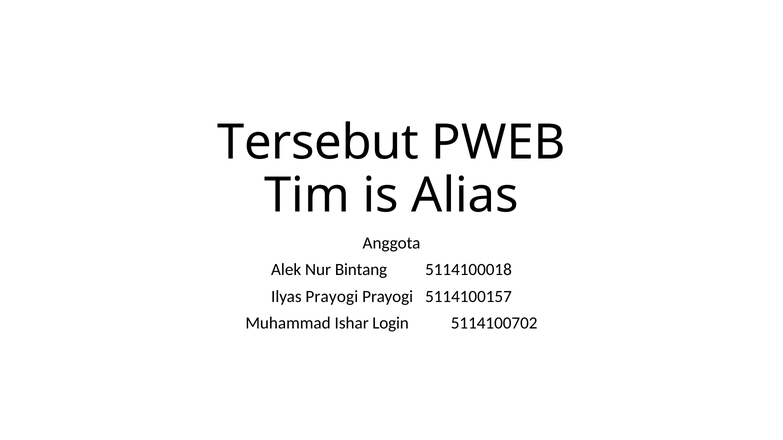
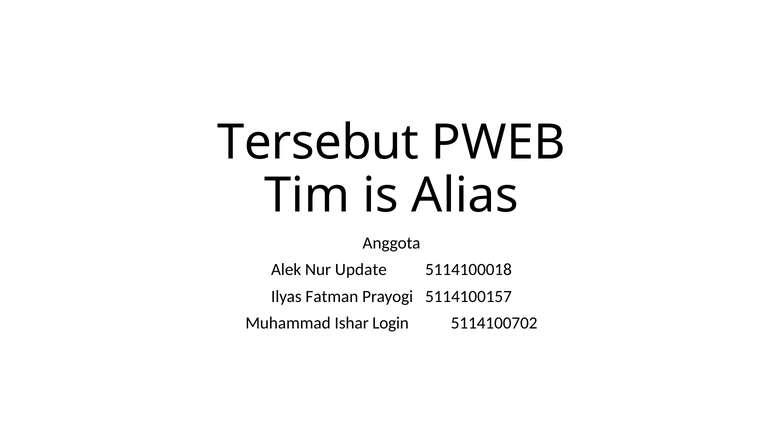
Bintang: Bintang -> Update
Ilyas Prayogi: Prayogi -> Fatman
